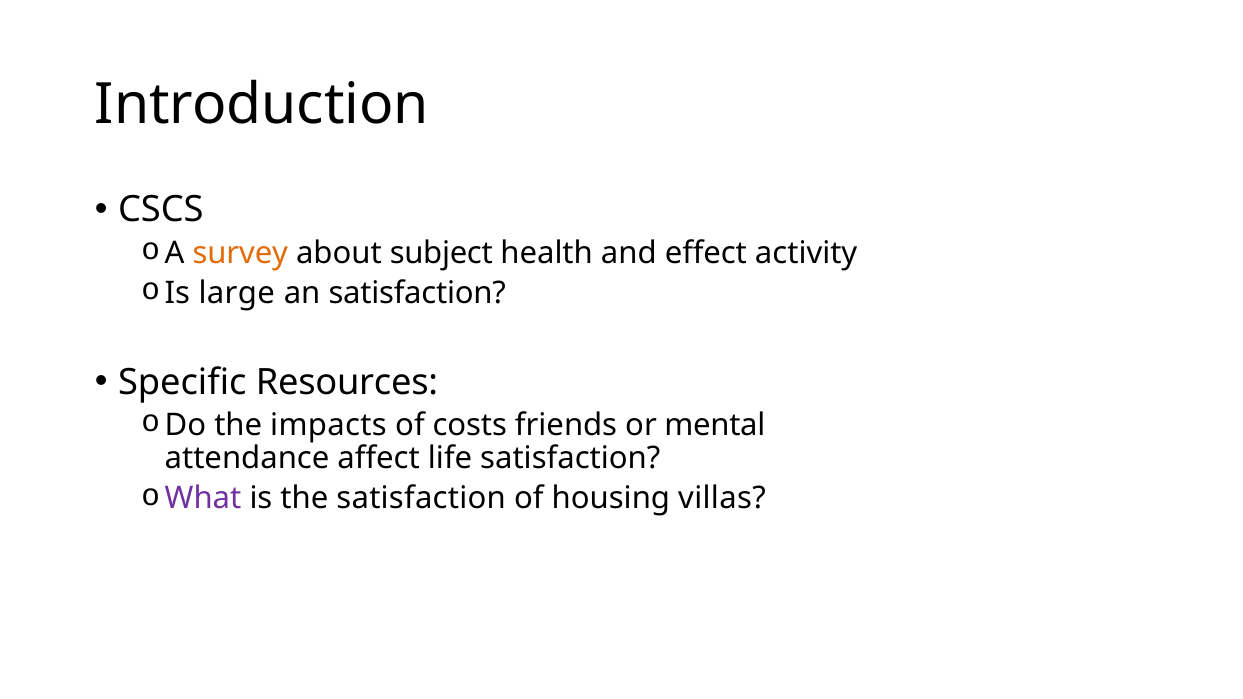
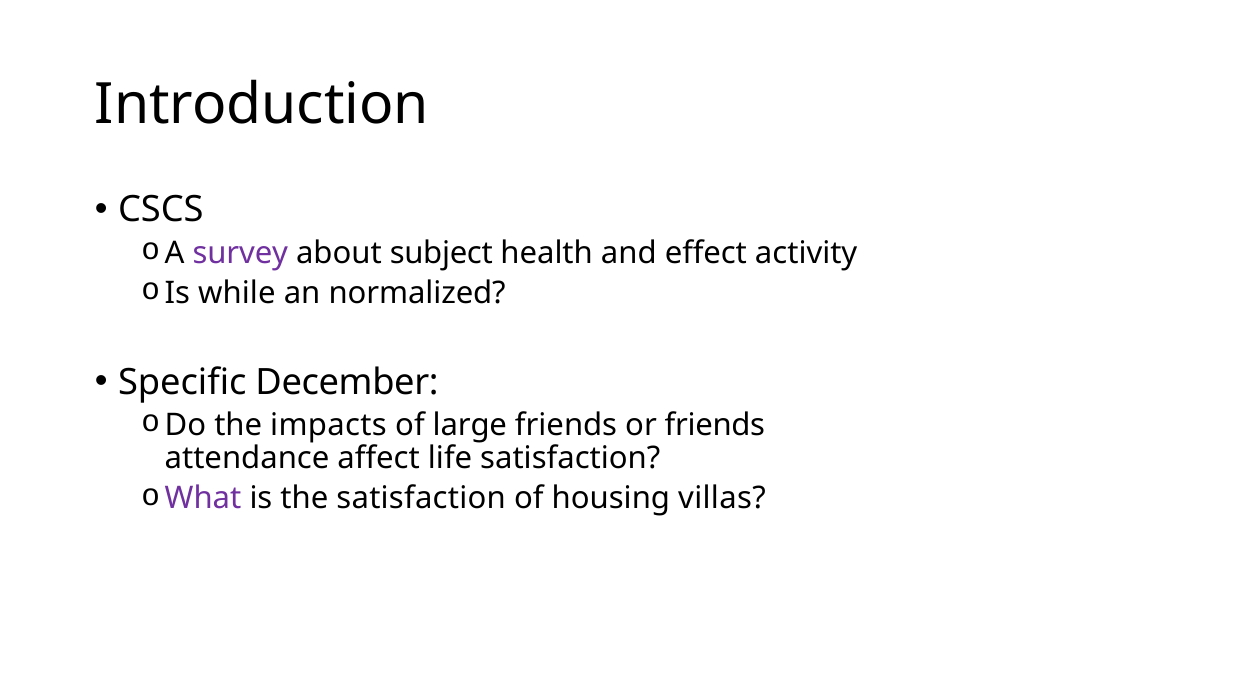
survey colour: orange -> purple
large: large -> while
an satisfaction: satisfaction -> normalized
Resources: Resources -> December
costs: costs -> large
or mental: mental -> friends
